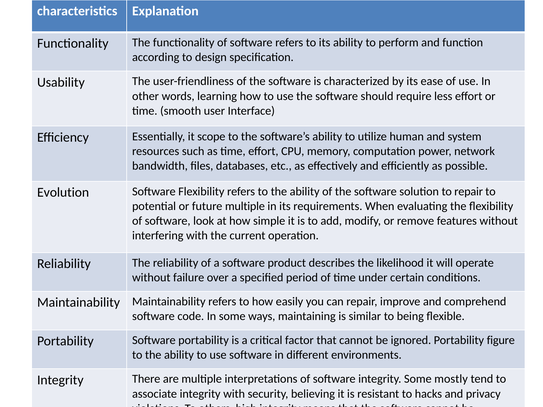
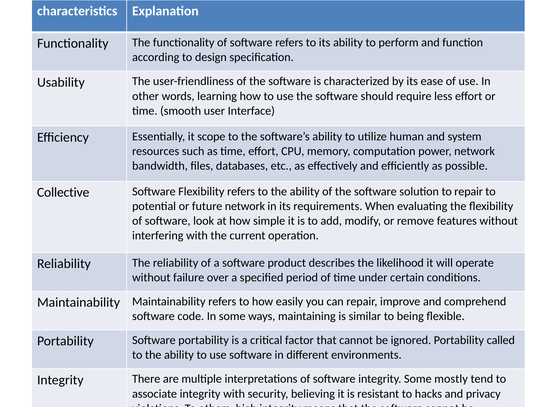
Evolution: Evolution -> Collective
future multiple: multiple -> network
figure: figure -> called
